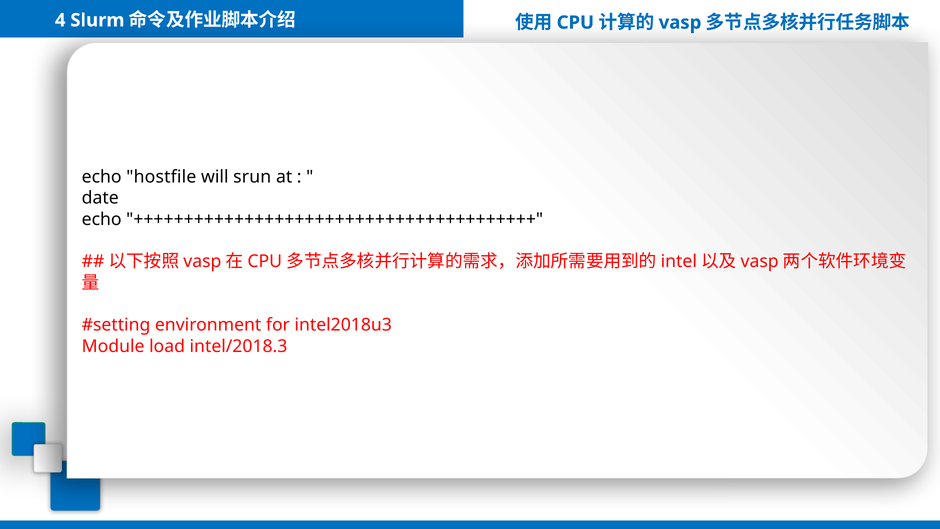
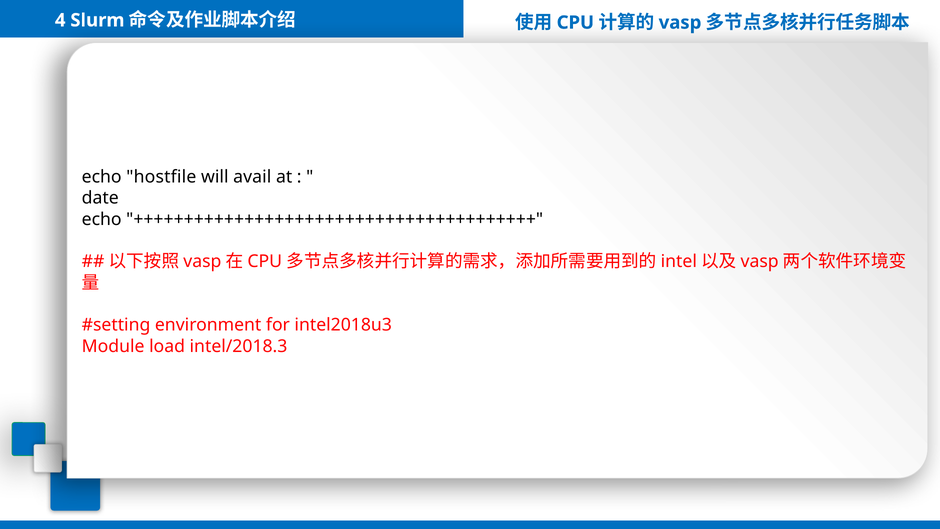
srun: srun -> avail
